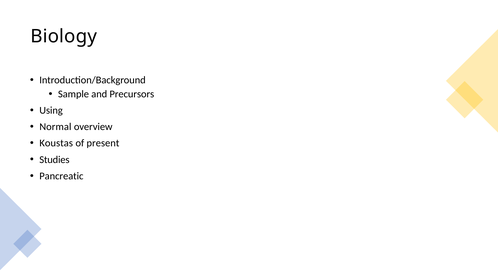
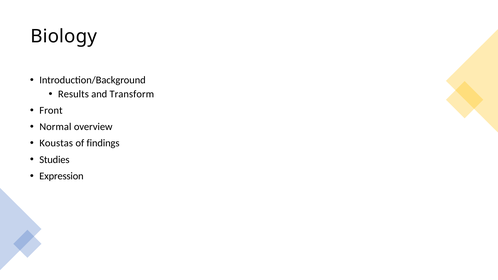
Sample: Sample -> Results
Precursors: Precursors -> Transform
Using: Using -> Front
present: present -> findings
Pancreatic: Pancreatic -> Expression
